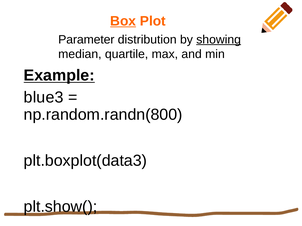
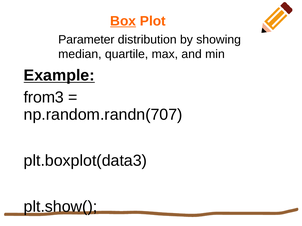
showing underline: present -> none
blue3: blue3 -> from3
np.random.randn(800: np.random.randn(800 -> np.random.randn(707
